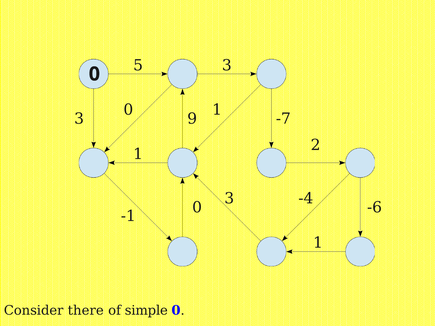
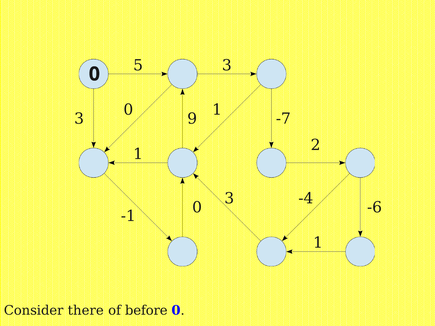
simple: simple -> before
